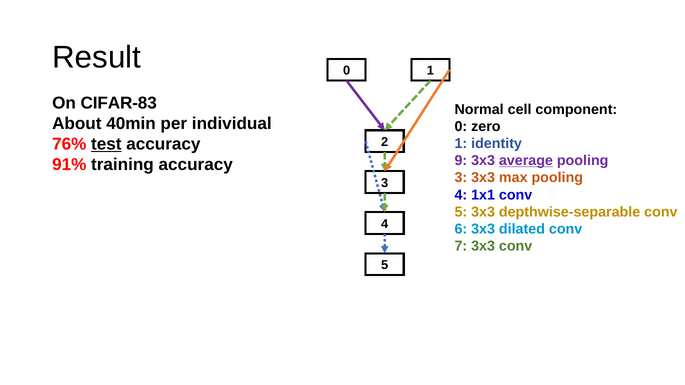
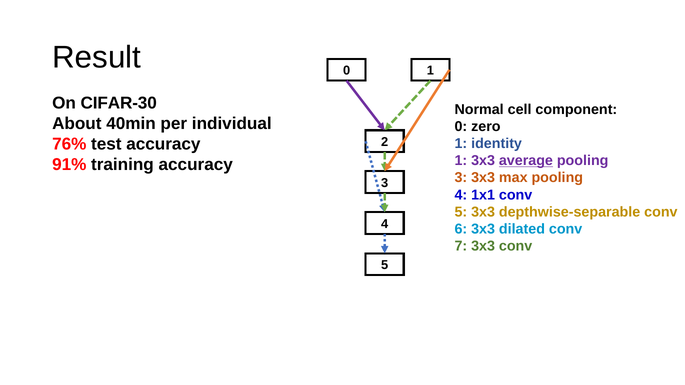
CIFAR-83: CIFAR-83 -> CIFAR-30
test underline: present -> none
9 at (461, 161): 9 -> 1
